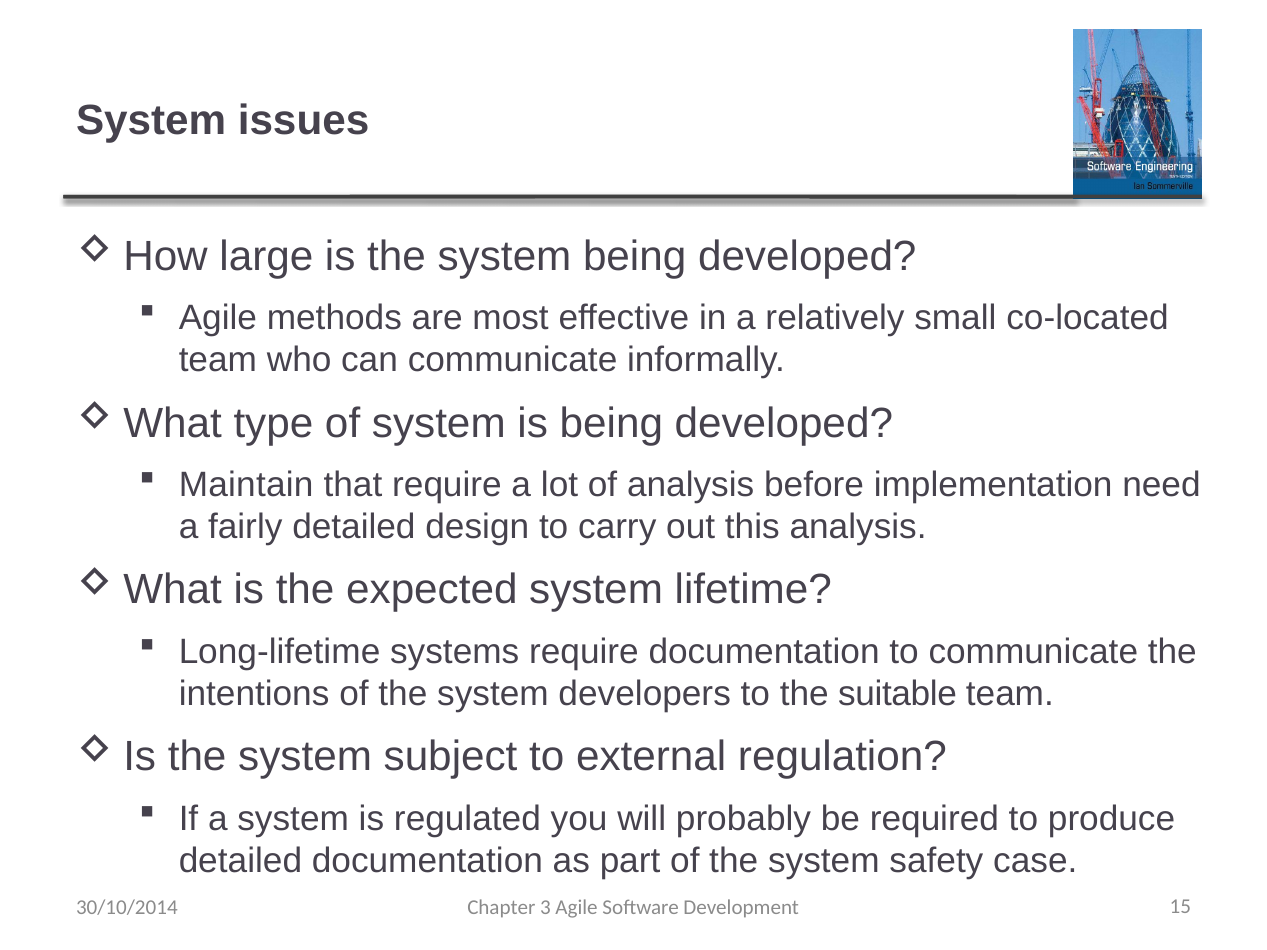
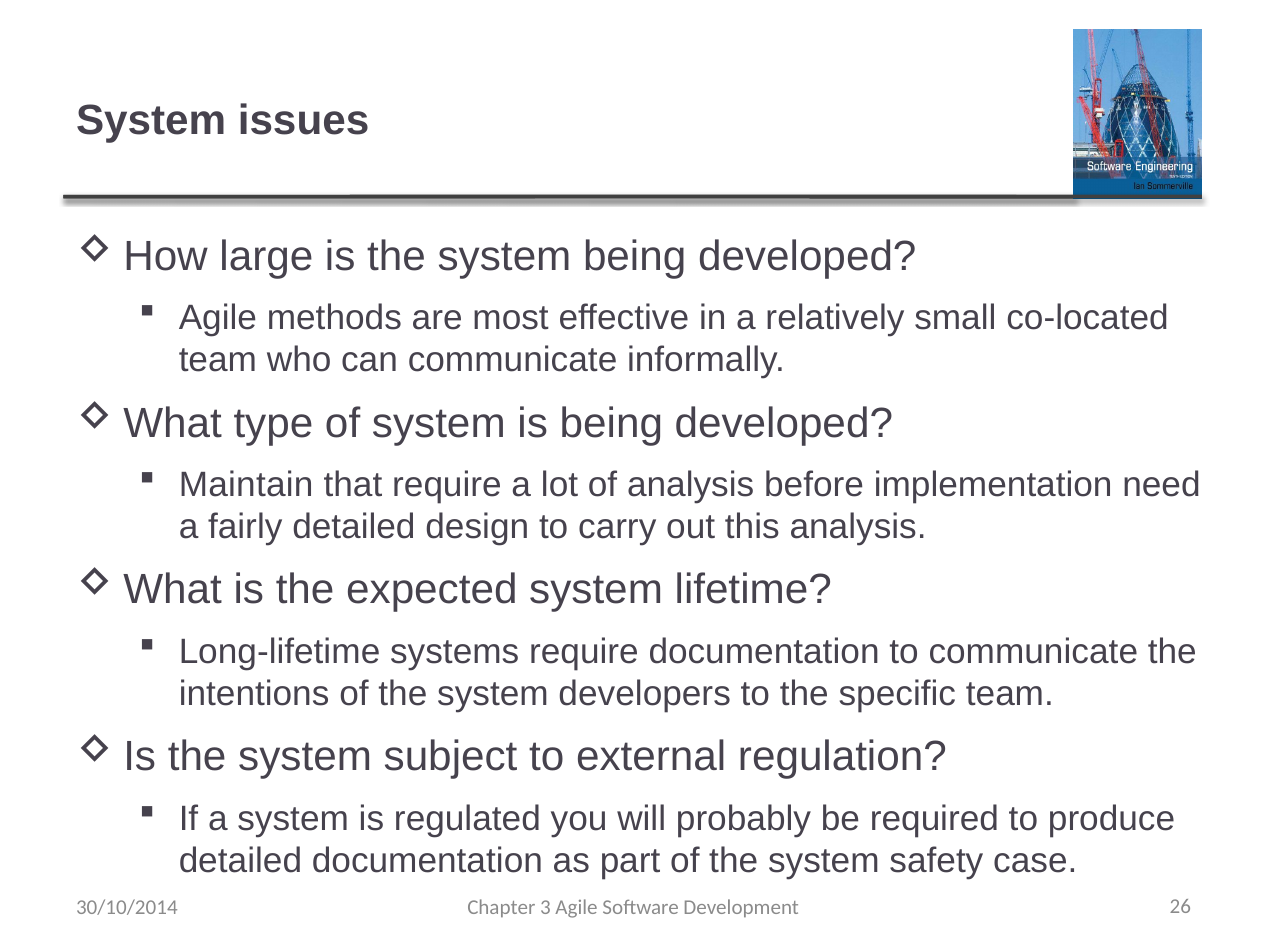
suitable: suitable -> specific
15: 15 -> 26
